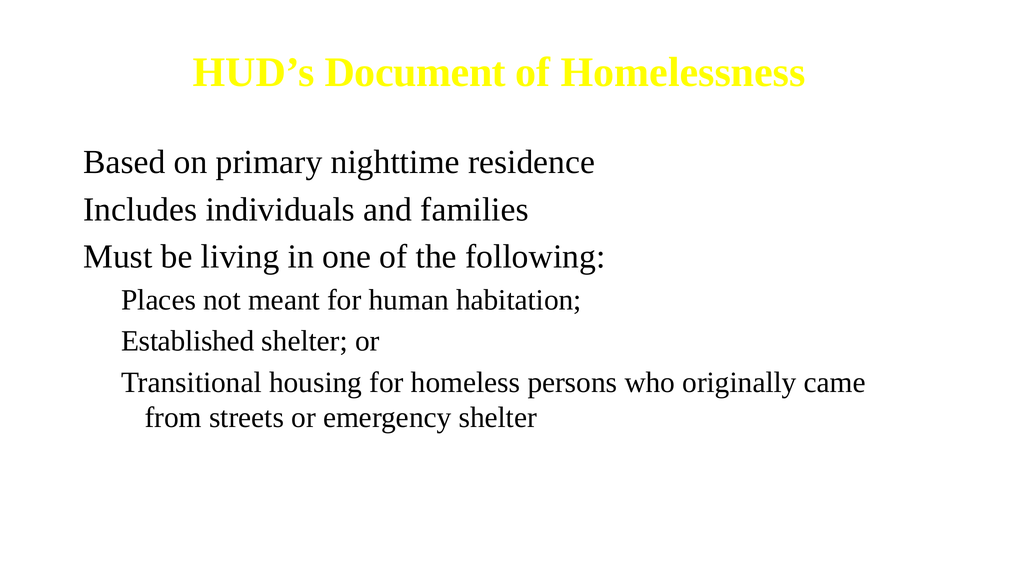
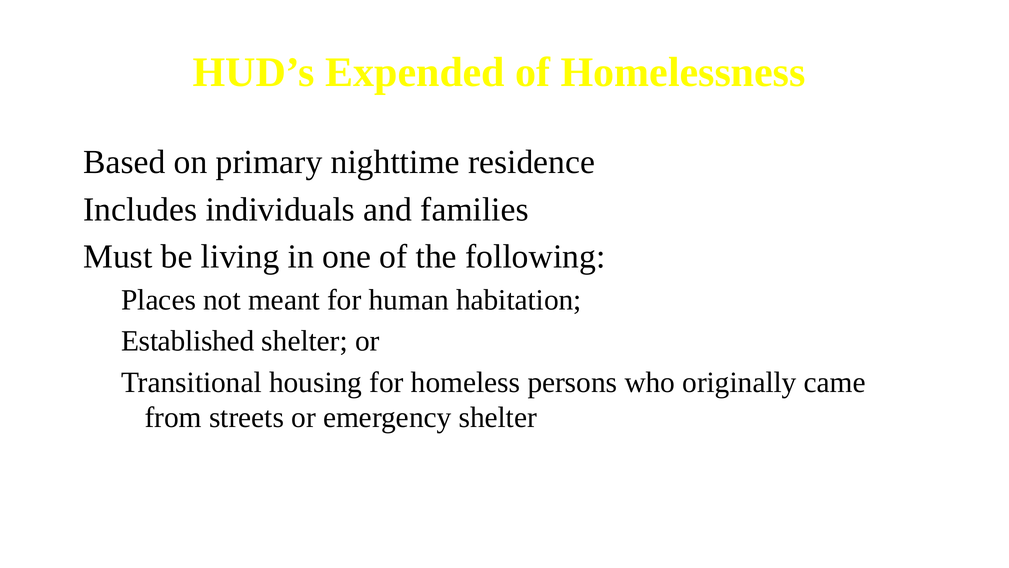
Document: Document -> Expended
